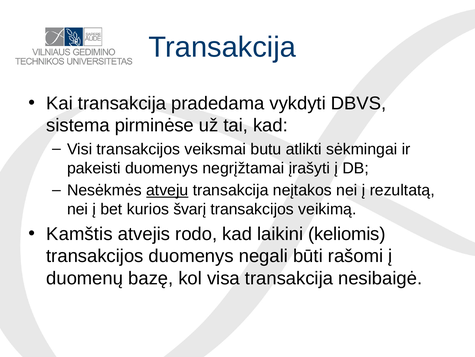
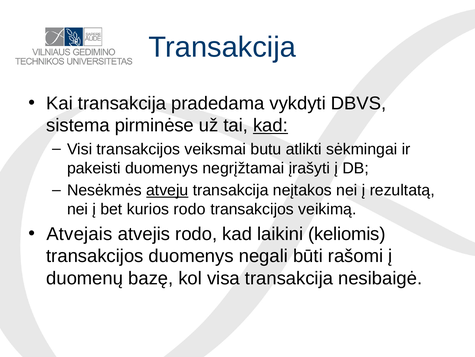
kad at (270, 125) underline: none -> present
kurios švarį: švarį -> rodo
Kamštis: Kamštis -> Atvejais
